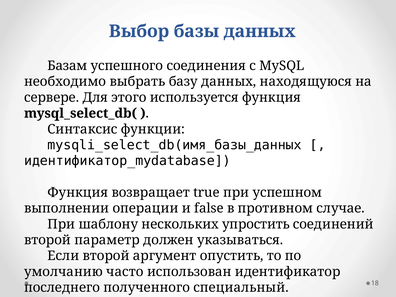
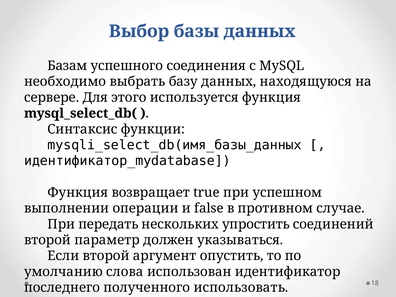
шаблону: шаблону -> передать
часто: часто -> слова
специальный: специальный -> использовать
